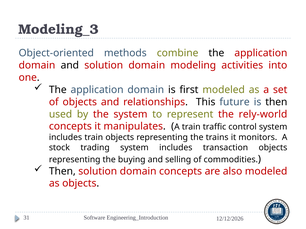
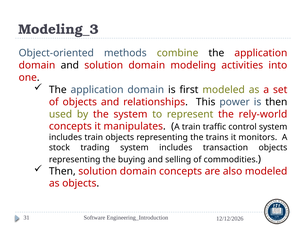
future: future -> power
